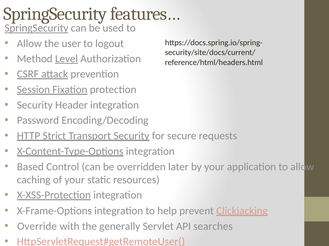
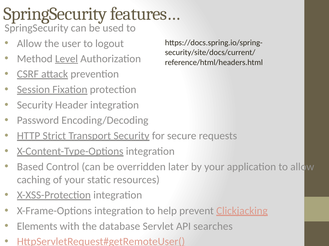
SpringSecurity at (36, 28) underline: present -> none
Override: Override -> Elements
generally: generally -> database
